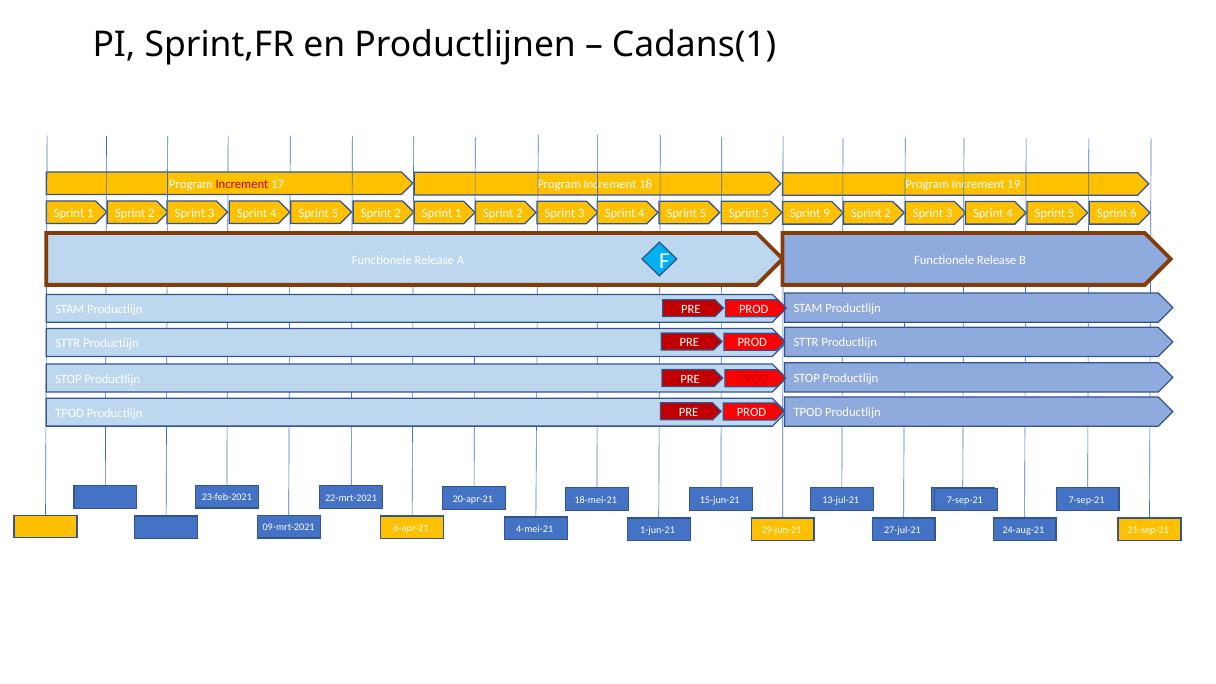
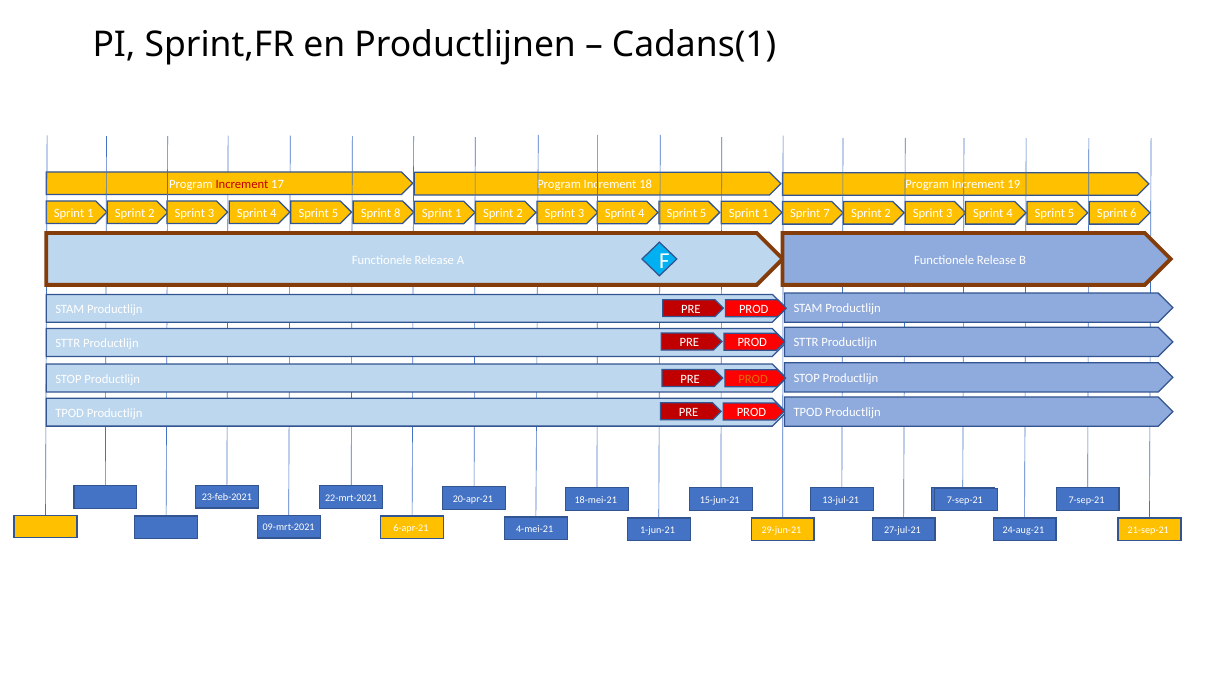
5 Sprint 2: 2 -> 8
5 Sprint 5: 5 -> 1
9: 9 -> 7
PROD at (753, 379) colour: red -> orange
